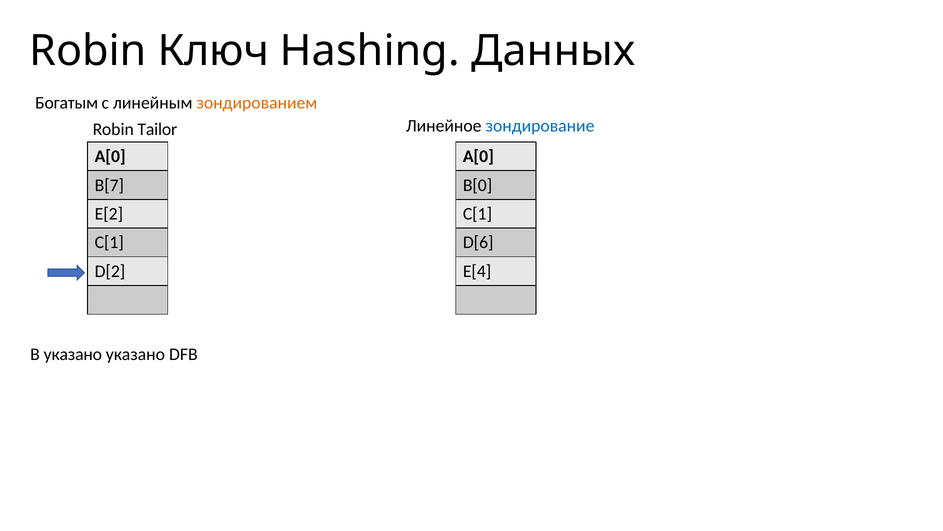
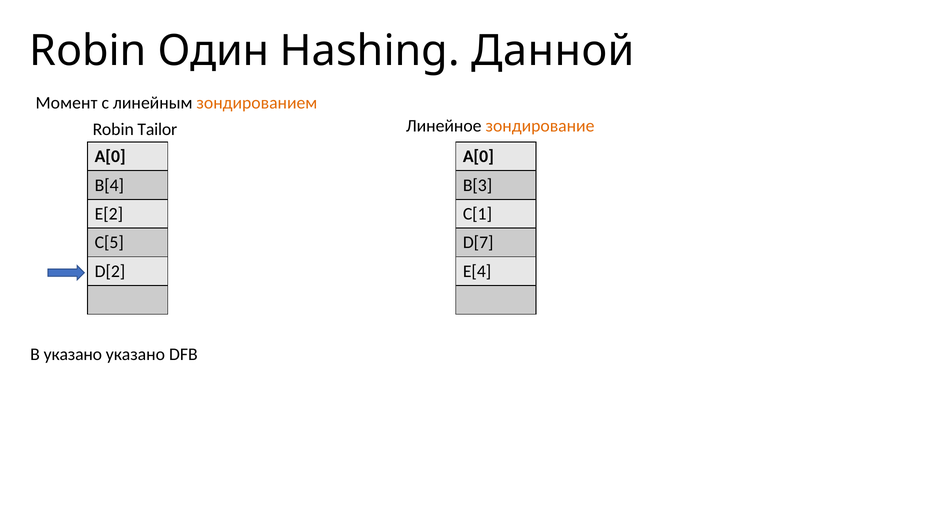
Ключ: Ключ -> Один
Данных: Данных -> Данной
Богатым: Богатым -> Момент
зондирование colour: blue -> orange
B[7: B[7 -> B[4
B[0: B[0 -> B[3
C[1 at (109, 242): C[1 -> C[5
D[6: D[6 -> D[7
